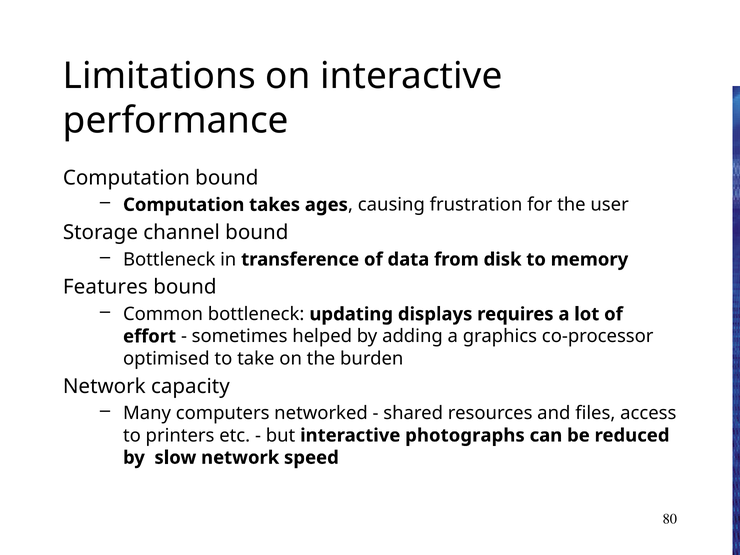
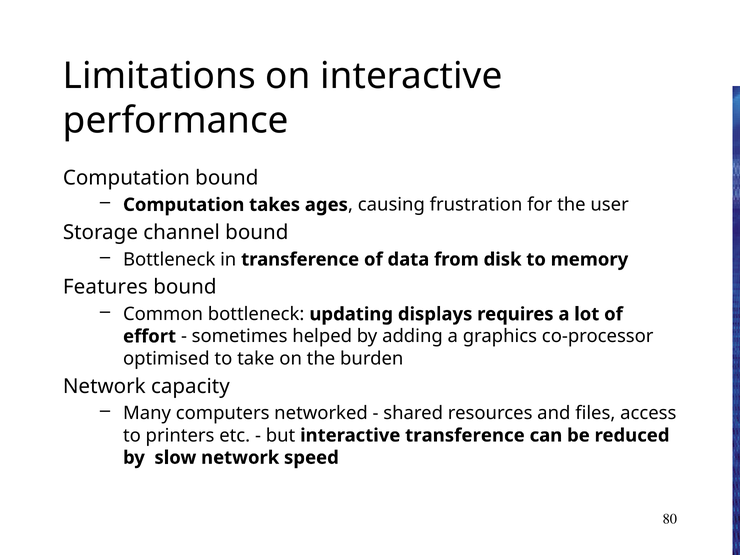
interactive photographs: photographs -> transference
